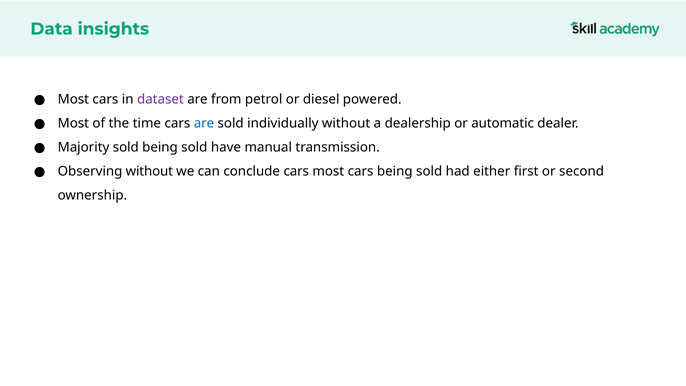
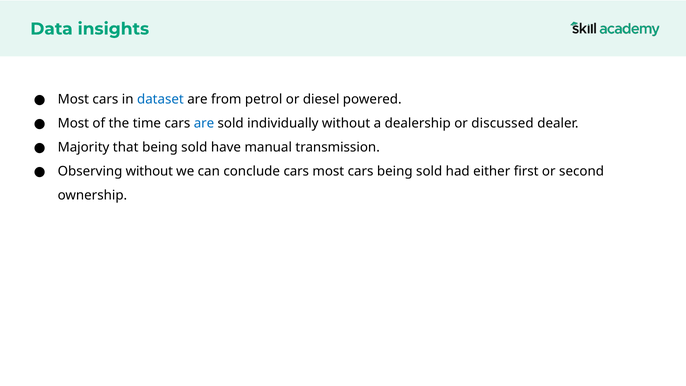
dataset colour: purple -> blue
automatic: automatic -> discussed
Majority sold: sold -> that
